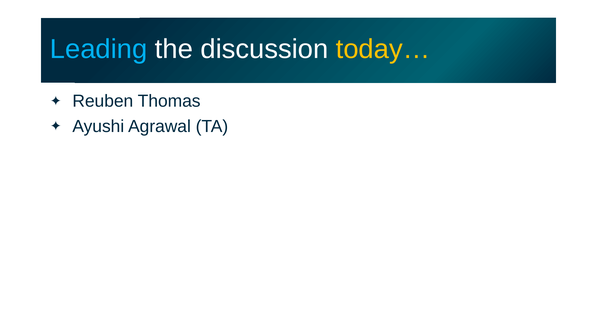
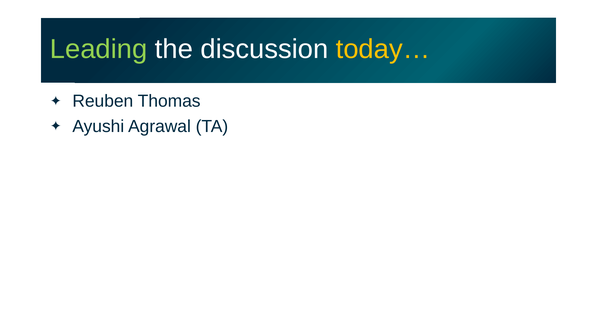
Leading colour: light blue -> light green
